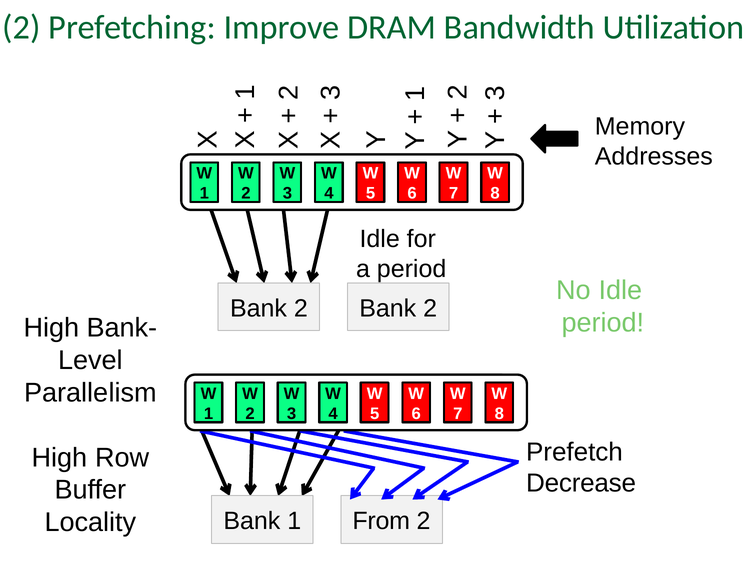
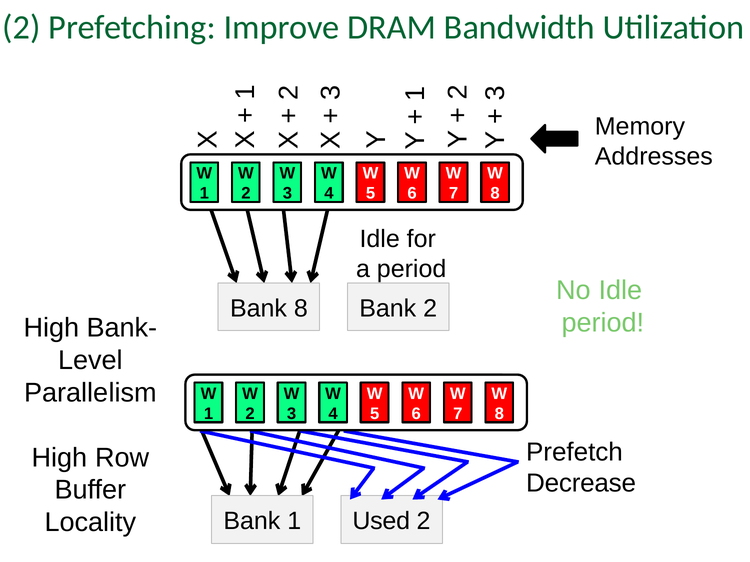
2 at (301, 309): 2 -> 8
From: From -> Used
